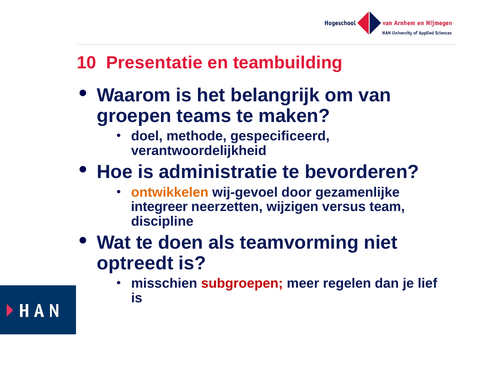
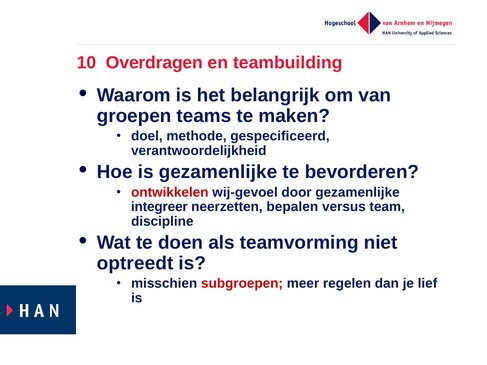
Presentatie: Presentatie -> Overdragen
is administratie: administratie -> gezamenlijke
ontwikkelen colour: orange -> red
wijzigen: wijzigen -> bepalen
